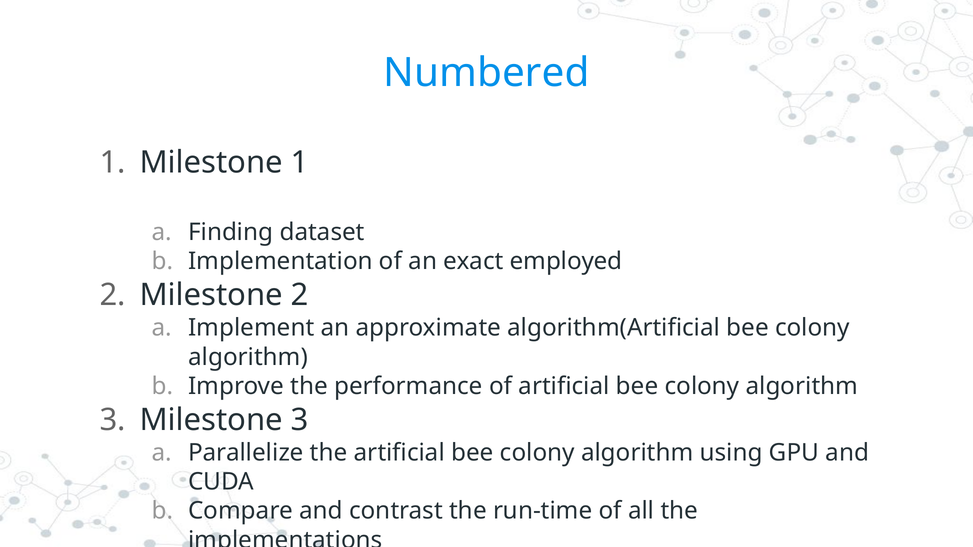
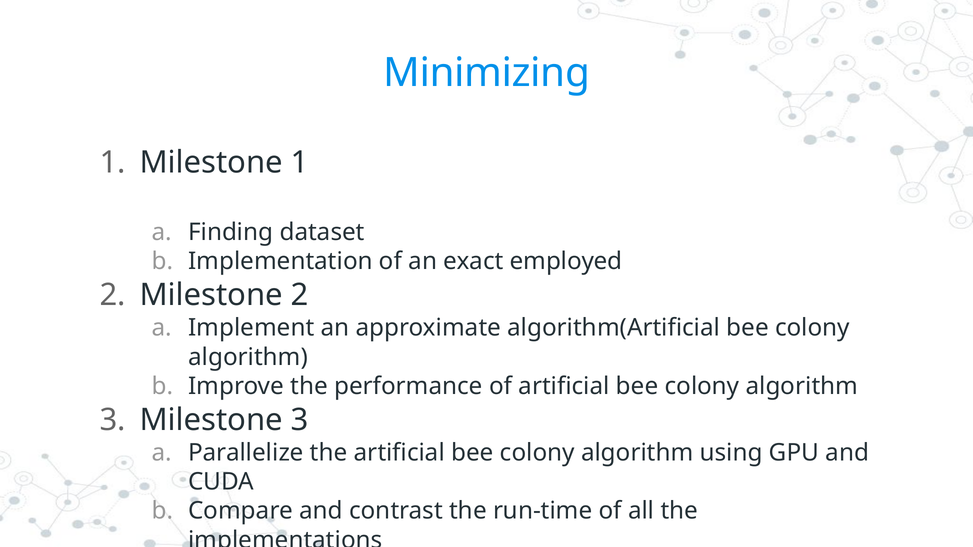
Numbered: Numbered -> Minimizing
